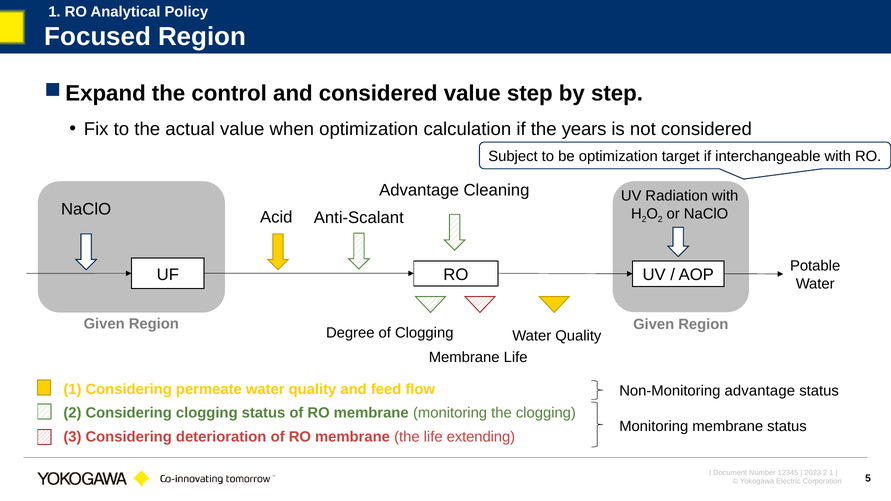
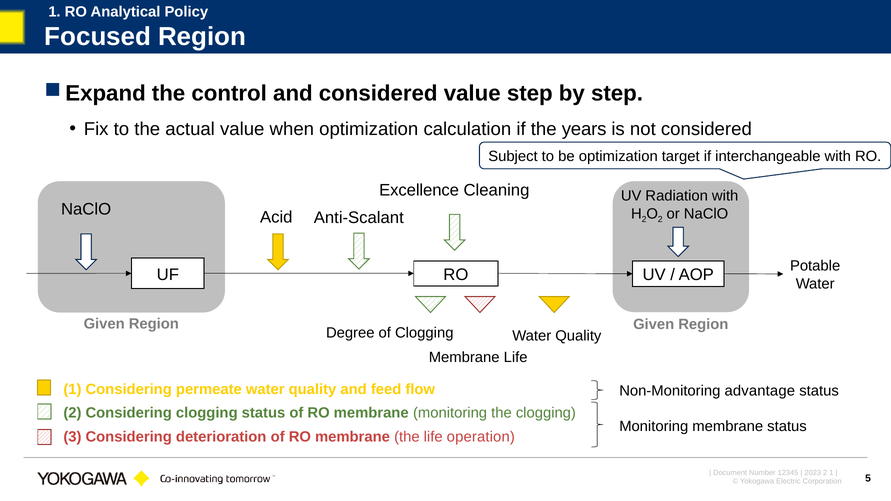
Advantage at (419, 190): Advantage -> Excellence
extending: extending -> operation
